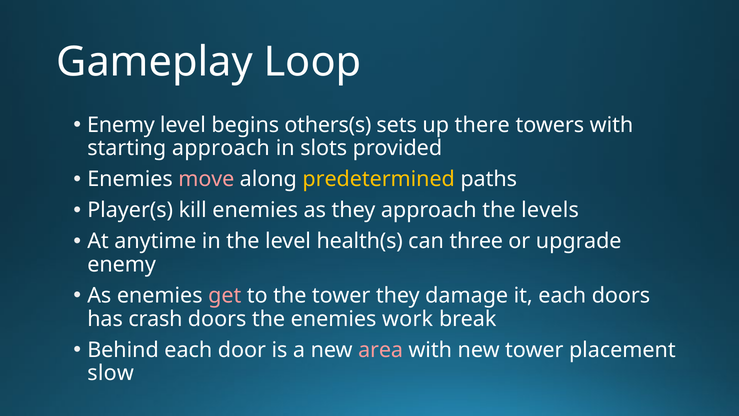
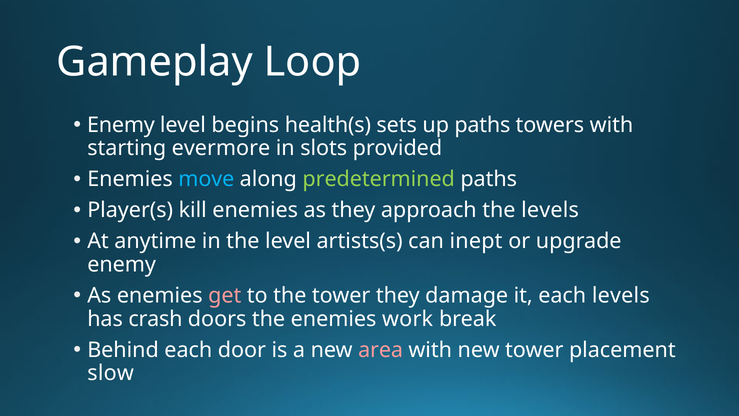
others(s: others(s -> health(s
up there: there -> paths
starting approach: approach -> evermore
move colour: pink -> light blue
predetermined colour: yellow -> light green
health(s: health(s -> artists(s
three: three -> inept
each doors: doors -> levels
